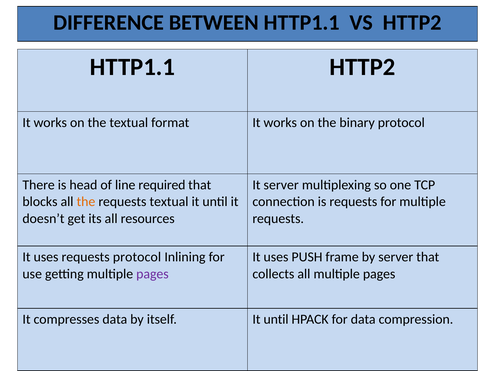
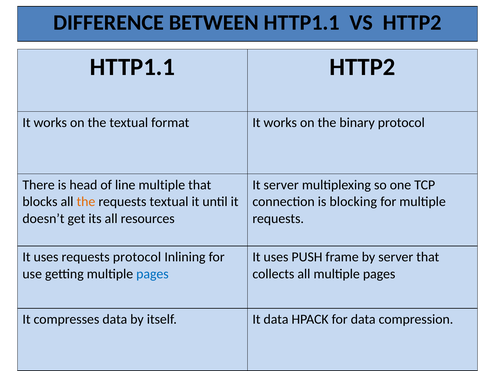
line required: required -> multiple
is requests: requests -> blocking
pages at (152, 274) colour: purple -> blue
itself It until: until -> data
